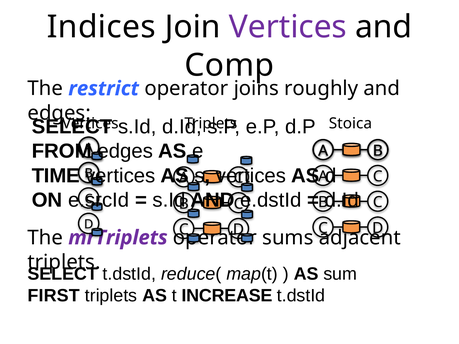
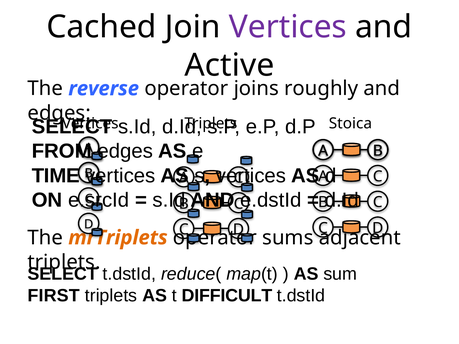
Indices: Indices -> Cached
Comp: Comp -> Active
restrict: restrict -> reverse
mrTriplets colour: purple -> orange
INCREASE: INCREASE -> DIFFICULT
